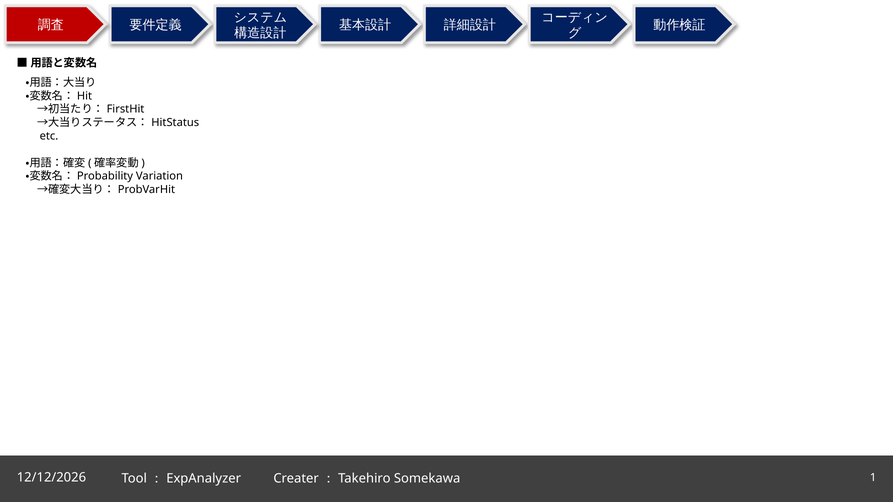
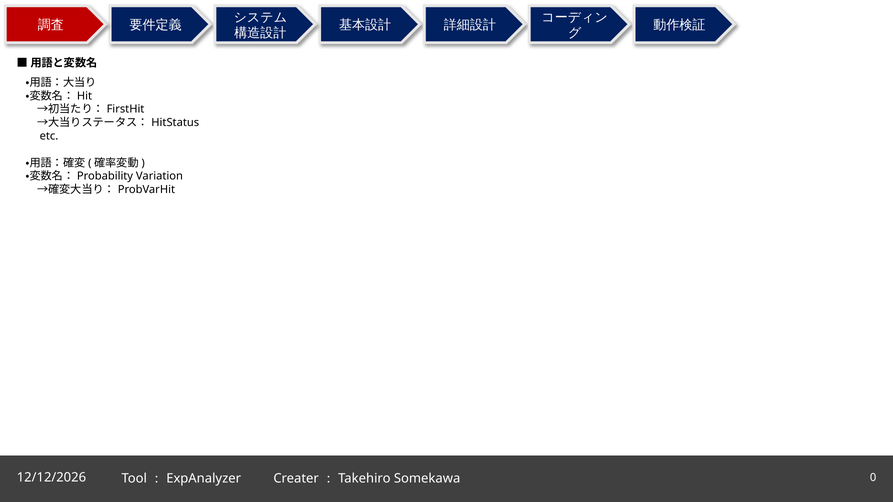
1: 1 -> 0
